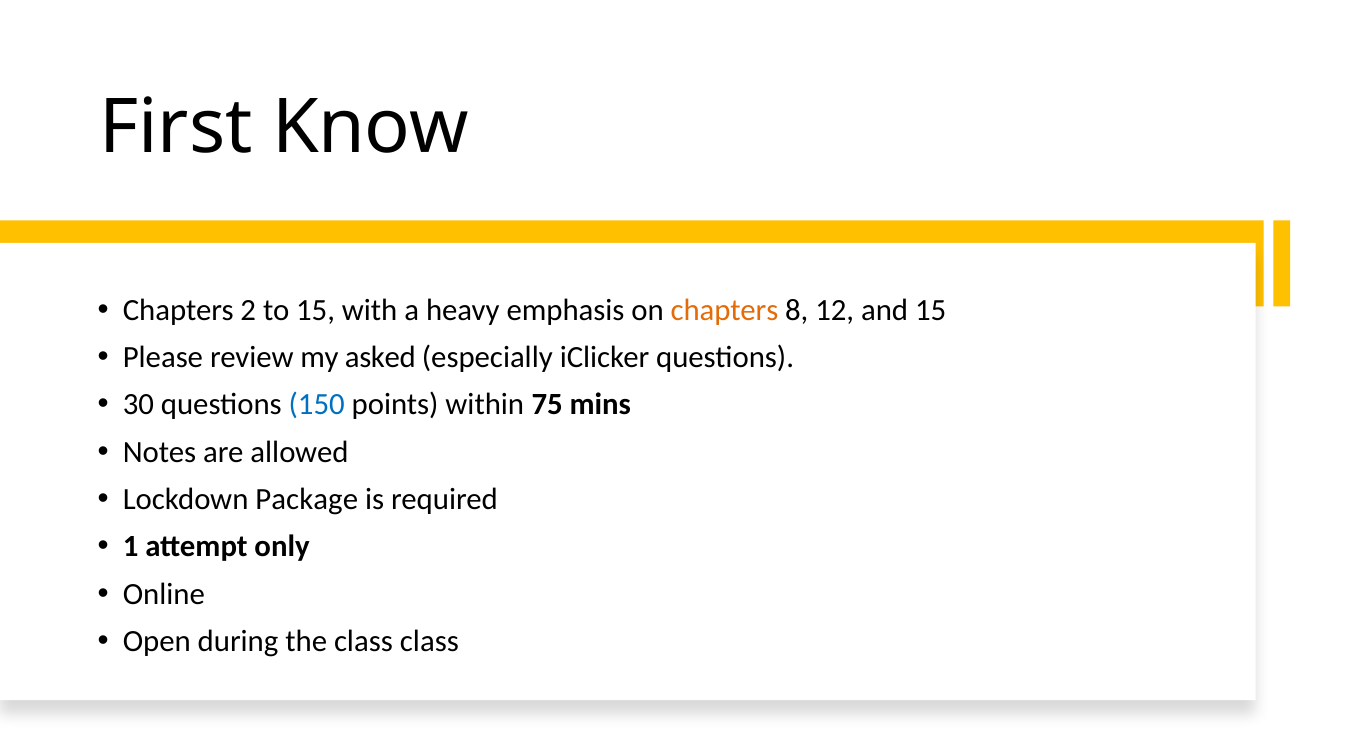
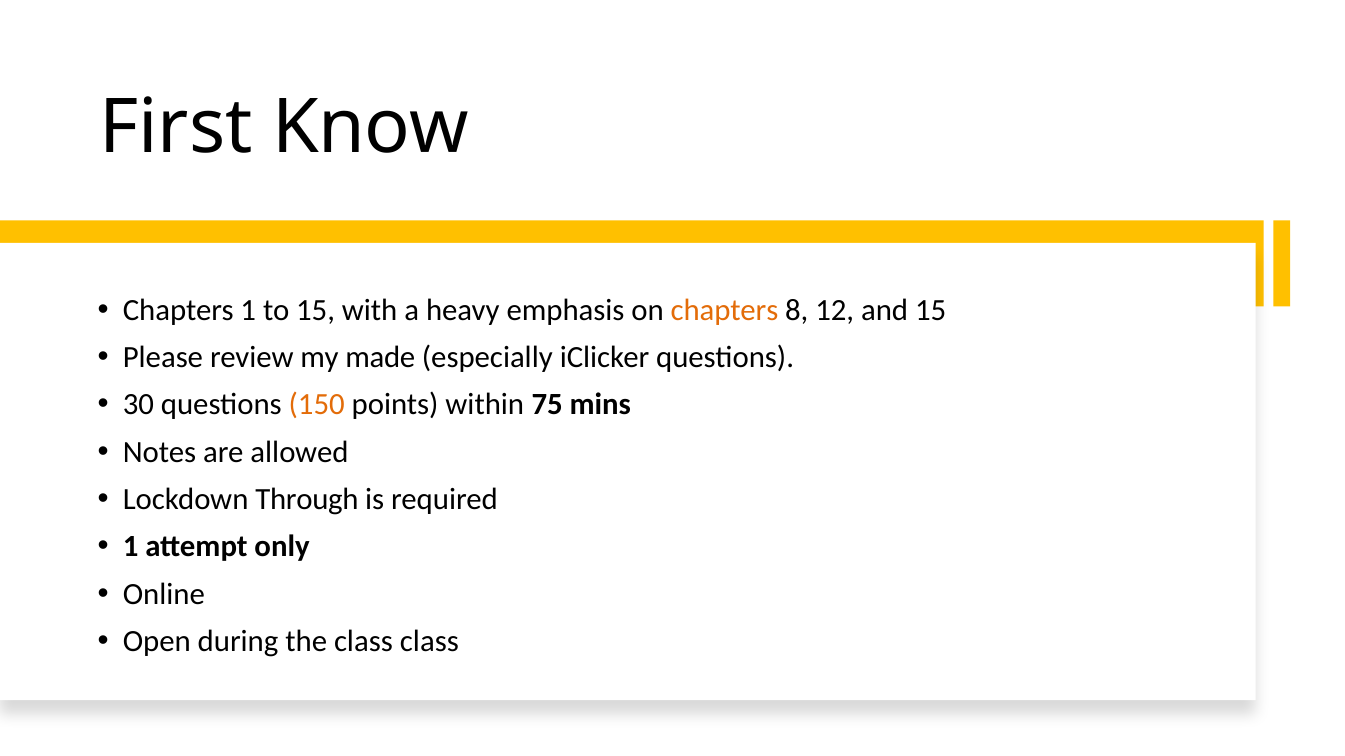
Chapters 2: 2 -> 1
asked: asked -> made
150 colour: blue -> orange
Package: Package -> Through
